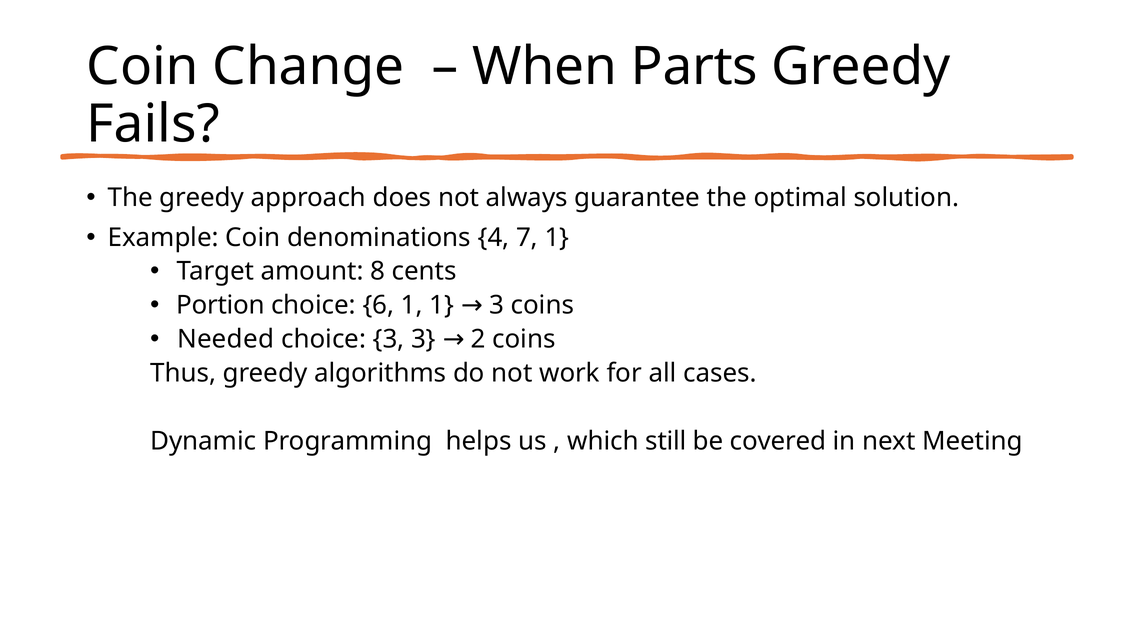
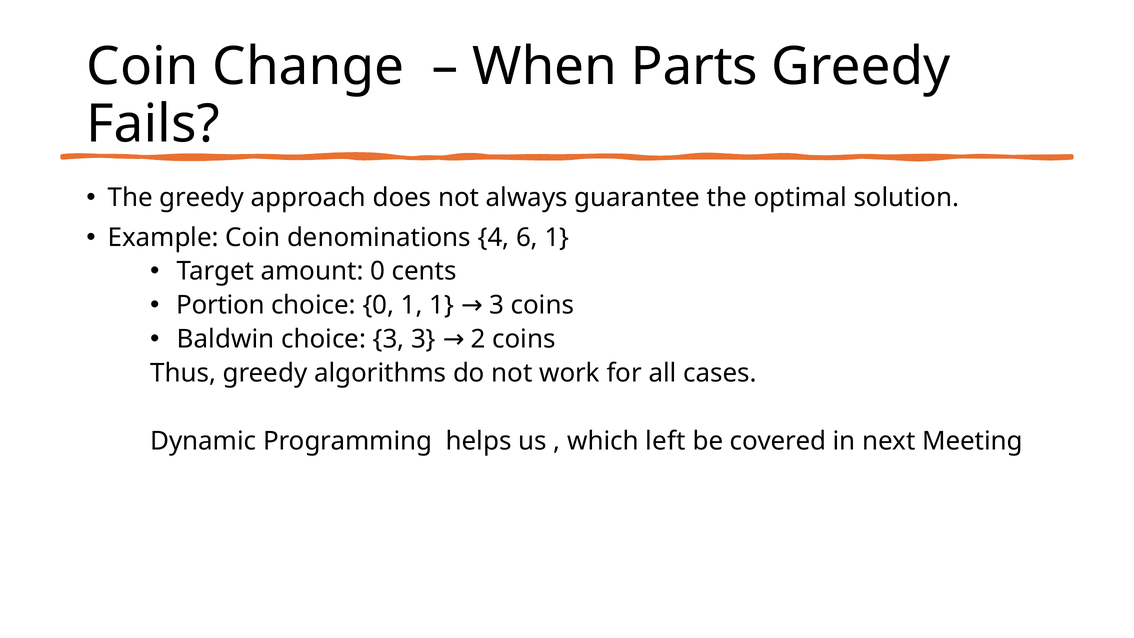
7: 7 -> 6
amount 8: 8 -> 0
choice 6: 6 -> 0
Needed: Needed -> Baldwin
still: still -> left
